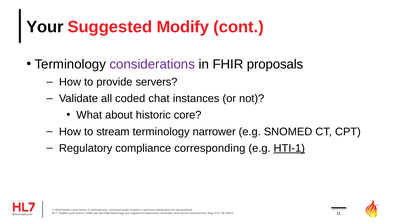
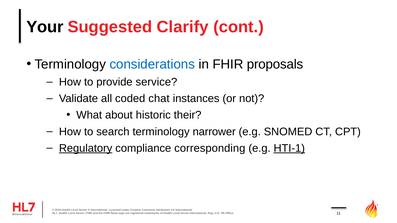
Modify: Modify -> Clarify
considerations colour: purple -> blue
servers: servers -> service
core: core -> their
stream: stream -> search
Regulatory underline: none -> present
